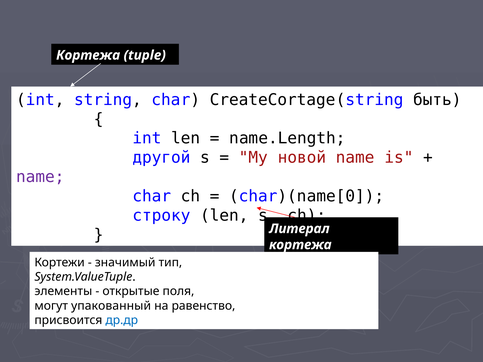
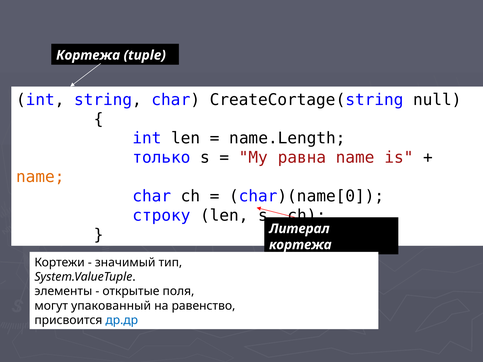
быть: быть -> null
другой: другой -> только
новой: новой -> равна
name at (40, 177) colour: purple -> orange
